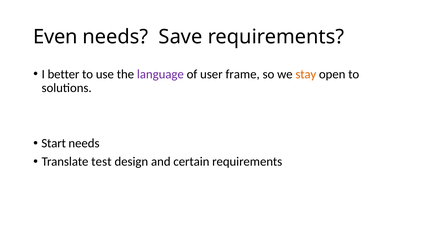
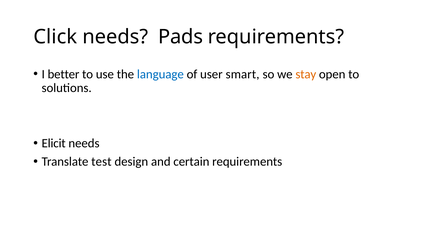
Even: Even -> Click
Save: Save -> Pads
language colour: purple -> blue
frame: frame -> smart
Start: Start -> Elicit
